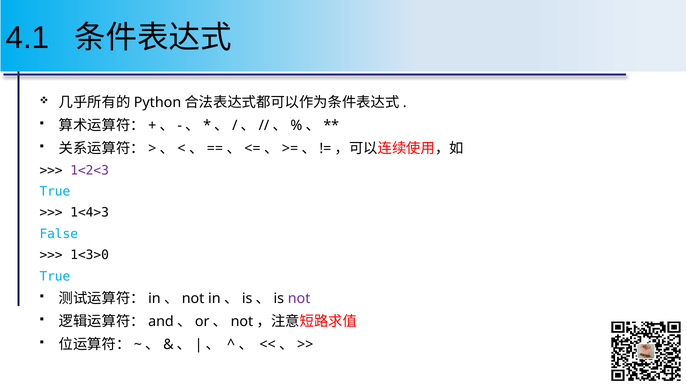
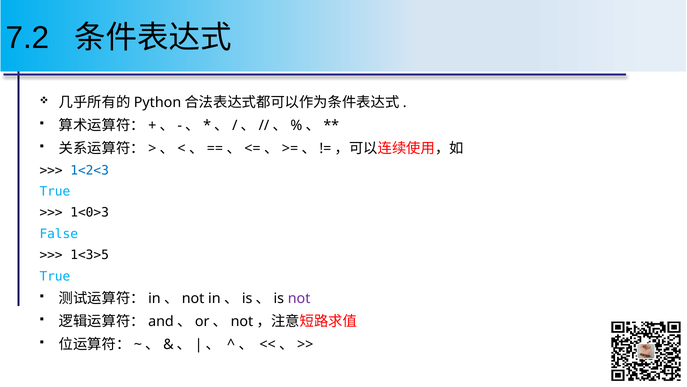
4.1: 4.1 -> 7.2
1<2<3 colour: purple -> blue
1<4>3: 1<4>3 -> 1<0>3
1<3>0: 1<3>0 -> 1<3>5
